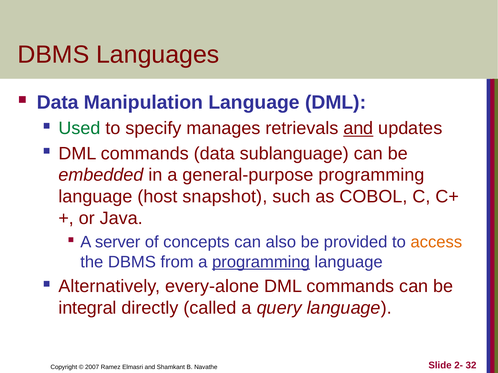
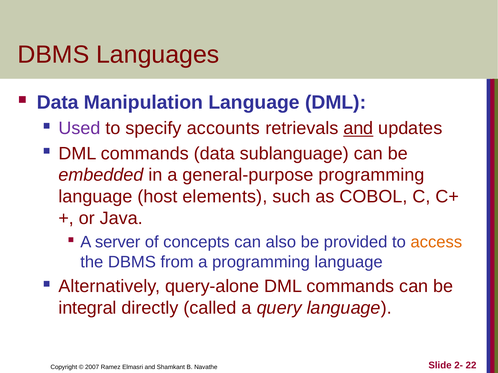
Used colour: green -> purple
manages: manages -> accounts
snapshot: snapshot -> elements
programming at (261, 262) underline: present -> none
every-alone: every-alone -> query-alone
32: 32 -> 22
